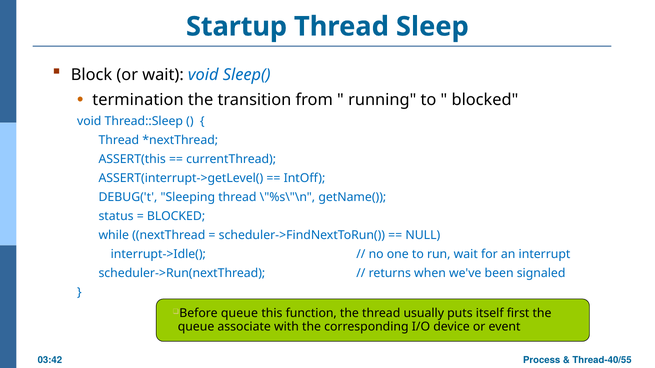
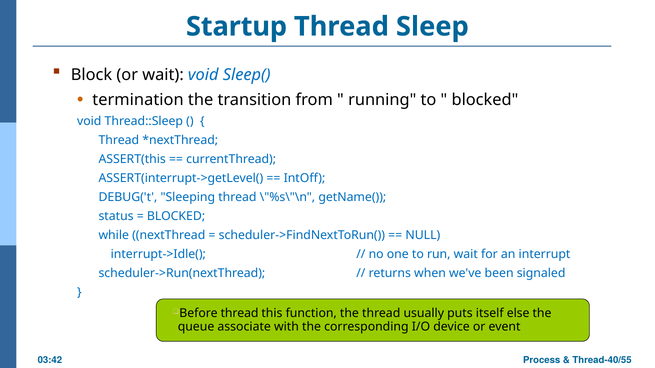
queue at (239, 314): queue -> thread
first: first -> else
